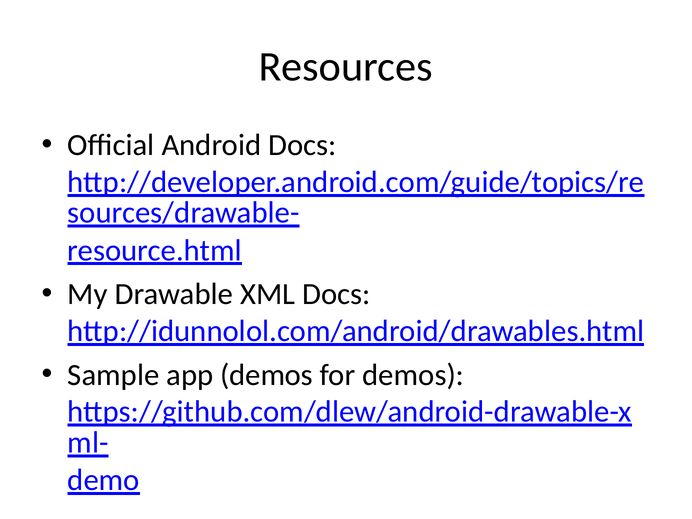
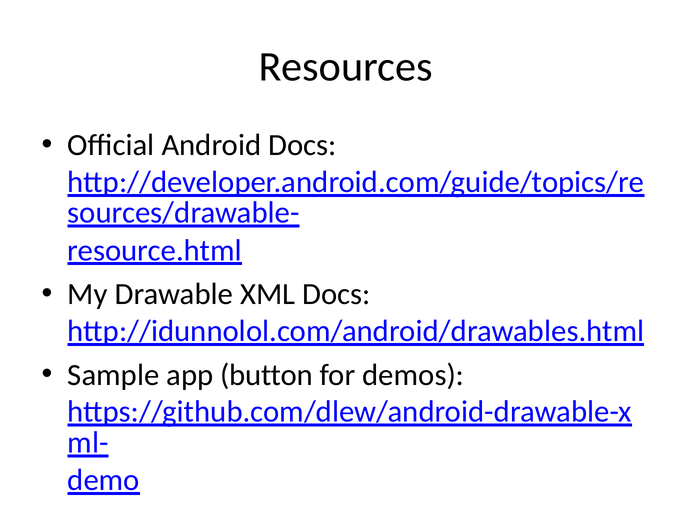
app demos: demos -> button
